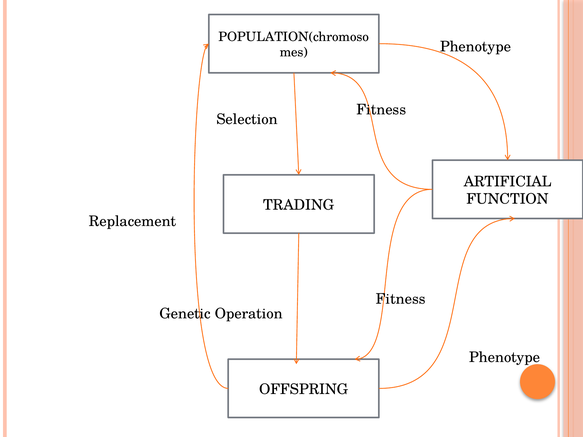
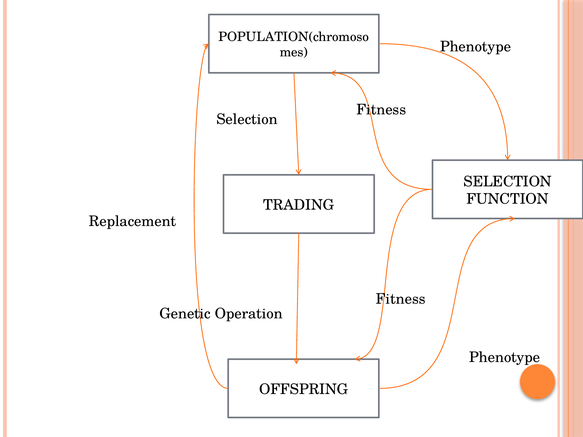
ARTIFICIAL at (508, 182): ARTIFICIAL -> SELECTION
